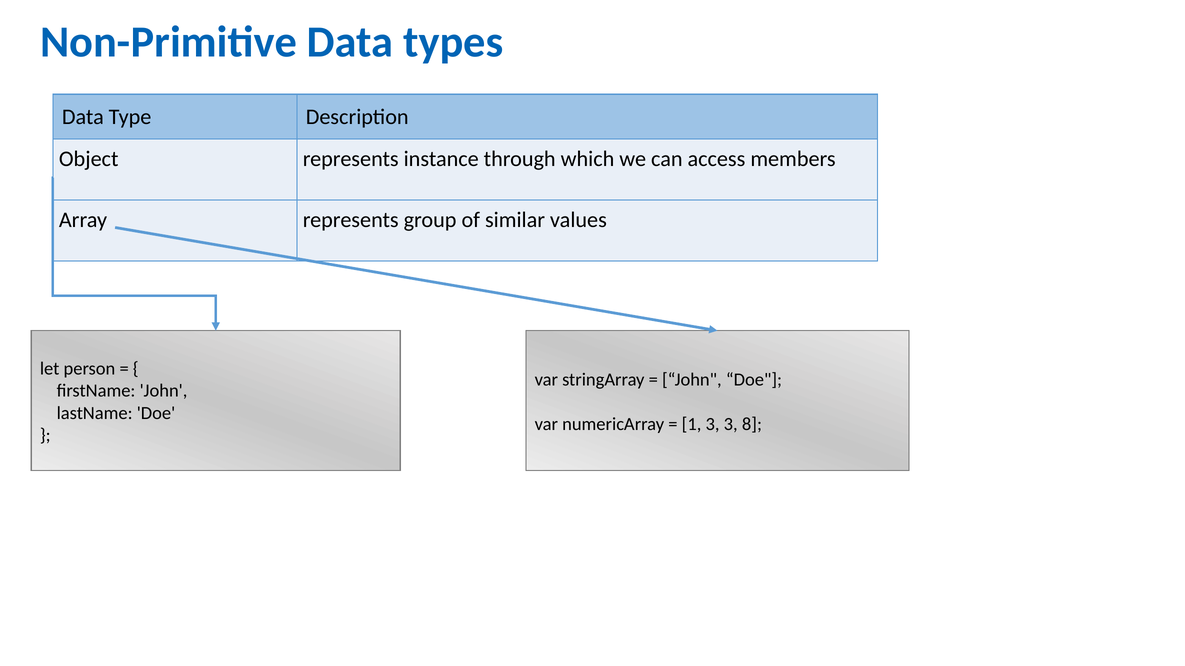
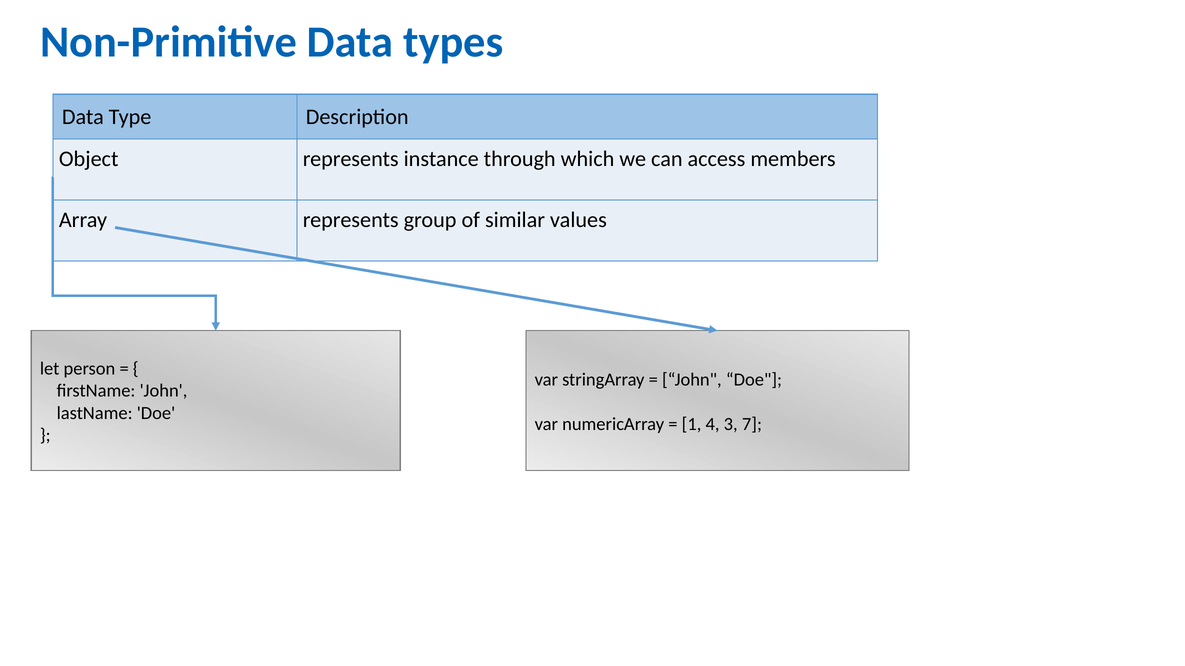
1 3: 3 -> 4
8: 8 -> 7
